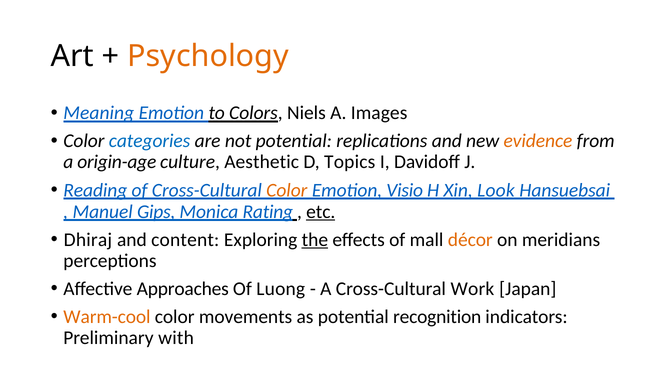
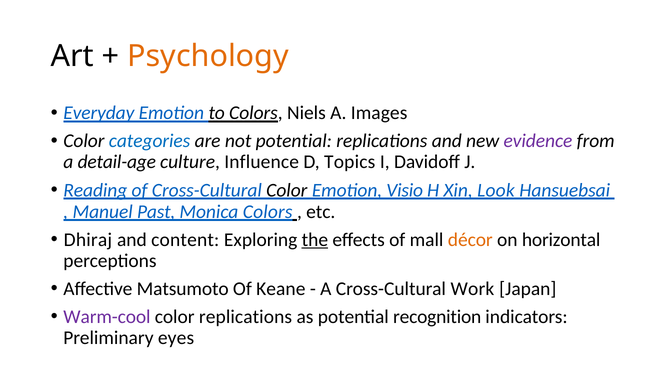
Meaning: Meaning -> Everyday
evidence colour: orange -> purple
origin-age: origin-age -> detail-age
Aesthetic: Aesthetic -> Influence
Color at (287, 190) colour: orange -> black
Gips: Gips -> Past
Monica Rating: Rating -> Colors
etc underline: present -> none
meridians: meridians -> horizontal
Approaches: Approaches -> Matsumoto
Luong: Luong -> Keane
Warm-cool colour: orange -> purple
color movements: movements -> replications
with: with -> eyes
